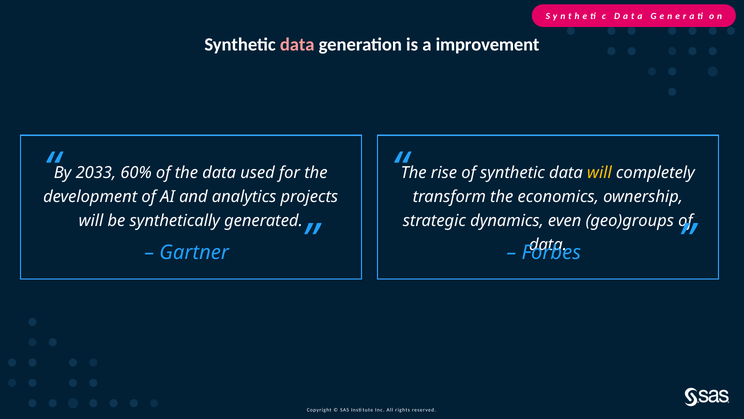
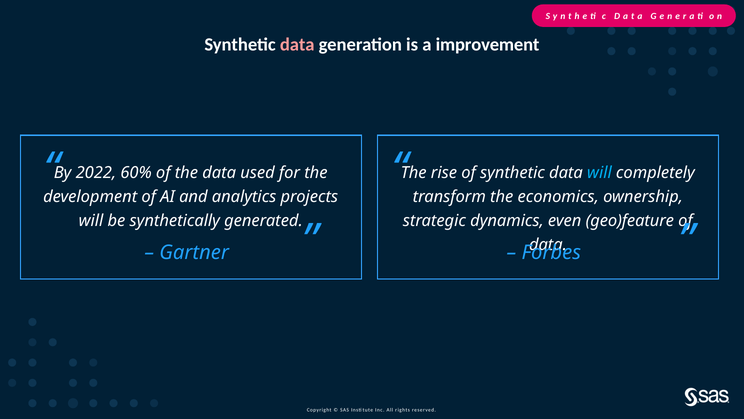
2033: 2033 -> 2022
will at (599, 172) colour: yellow -> light blue
geo)groups: geo)groups -> geo)feature
